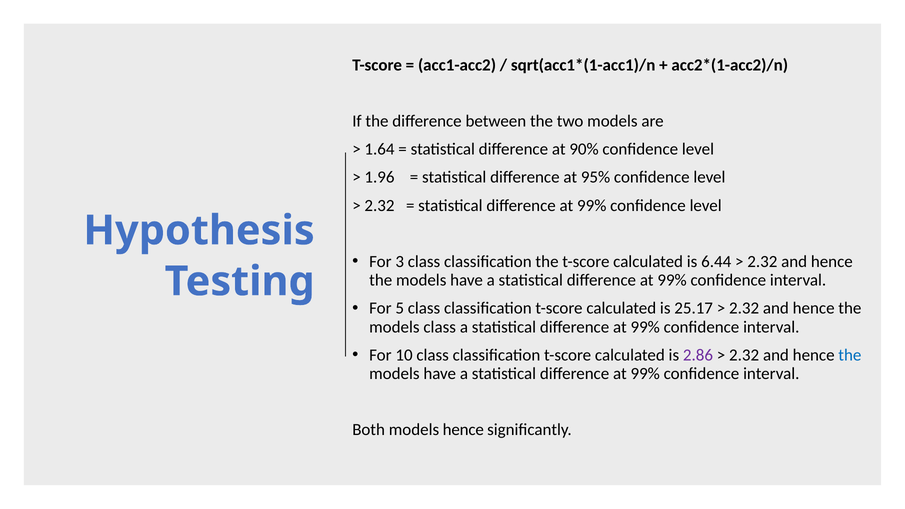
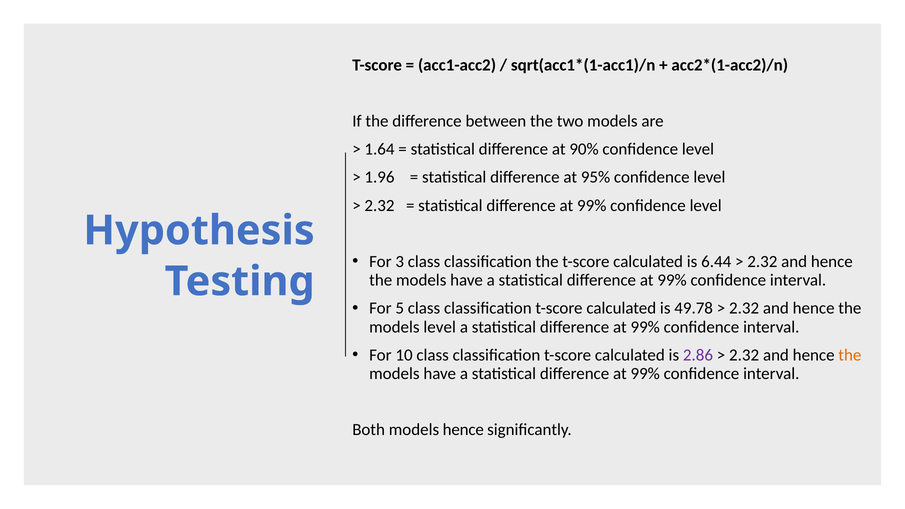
25.17: 25.17 -> 49.78
models class: class -> level
the at (850, 355) colour: blue -> orange
